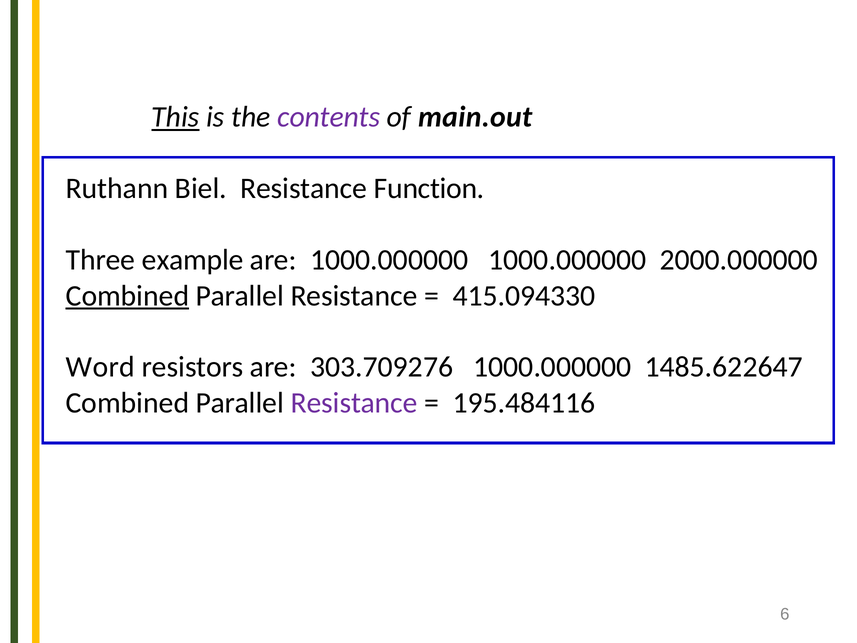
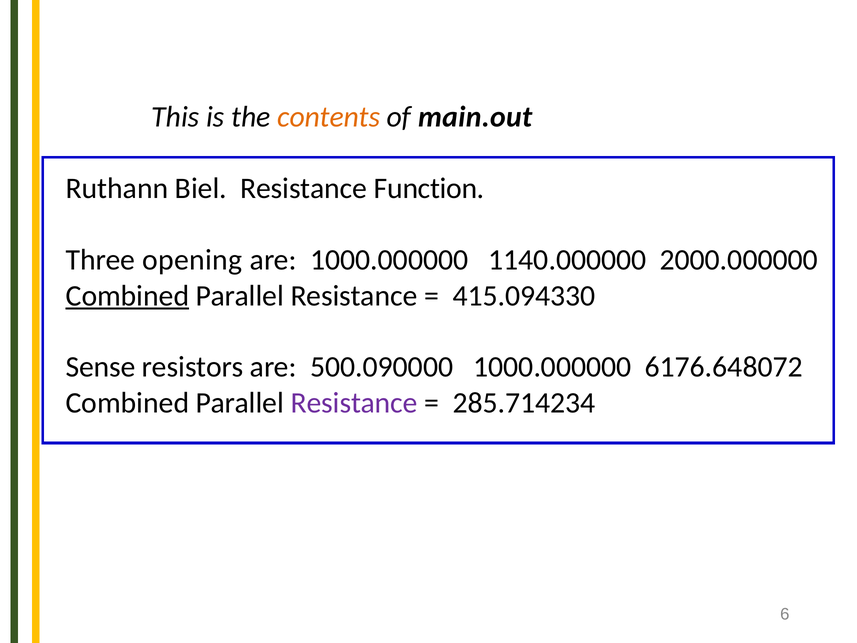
This underline: present -> none
contents colour: purple -> orange
example: example -> opening
1000.000000 1000.000000: 1000.000000 -> 1140.000000
Word: Word -> Sense
303.709276: 303.709276 -> 500.090000
1485.622647: 1485.622647 -> 6176.648072
195.484116: 195.484116 -> 285.714234
